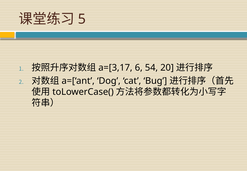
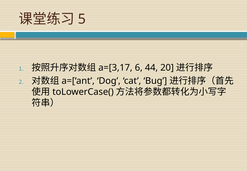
54: 54 -> 44
